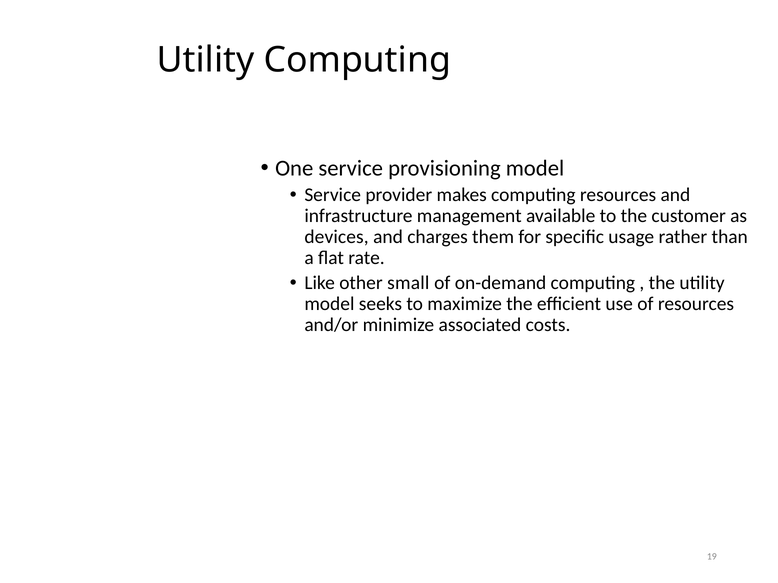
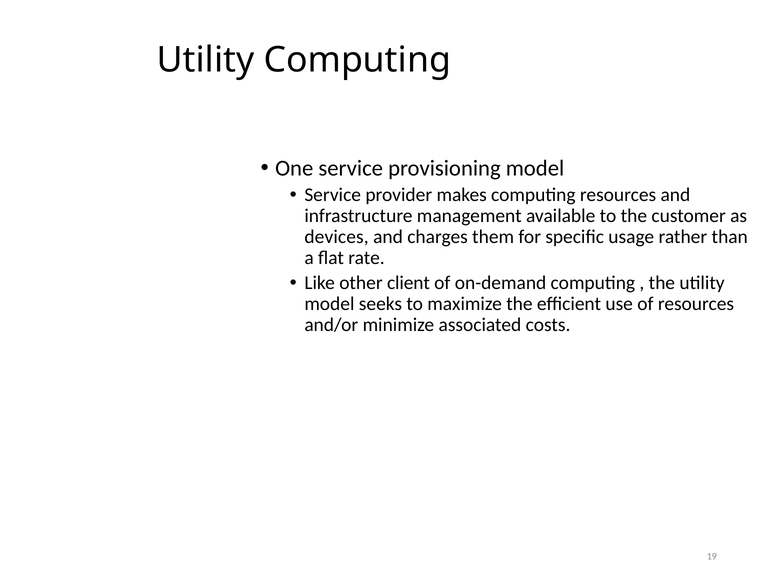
small: small -> client
